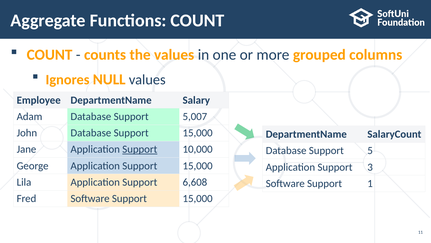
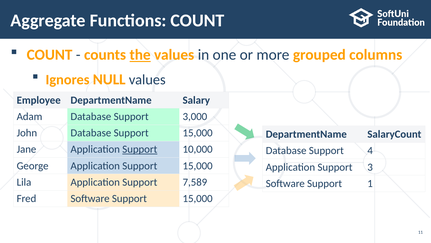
the underline: none -> present
5,007: 5,007 -> 3,000
5: 5 -> 4
6,608: 6,608 -> 7,589
